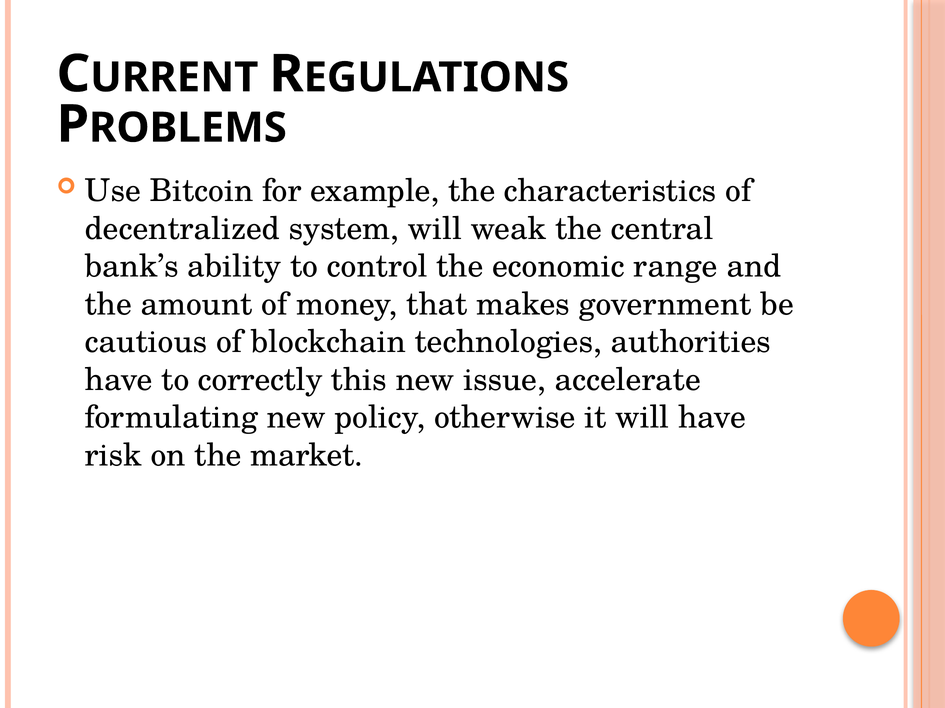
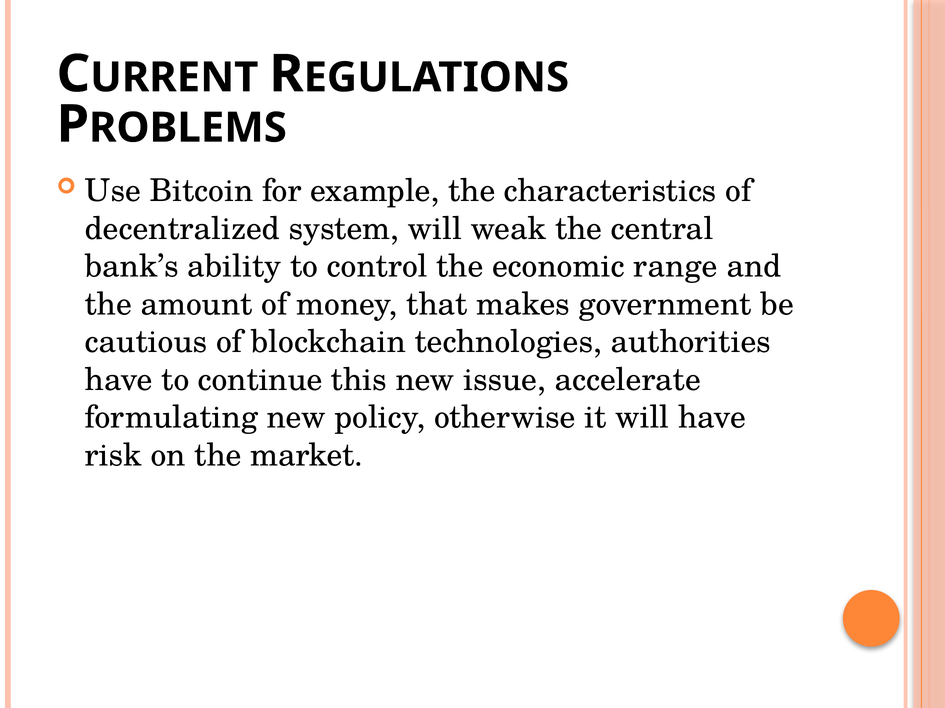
correctly: correctly -> continue
